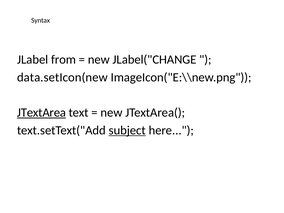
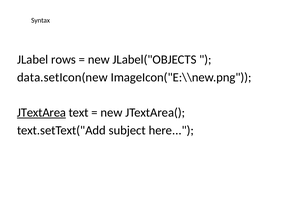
from: from -> rows
JLabel("CHANGE: JLabel("CHANGE -> JLabel("OBJECTS
subject underline: present -> none
